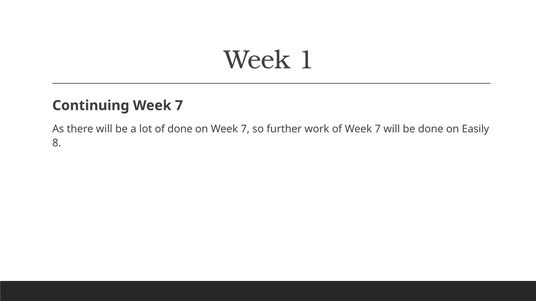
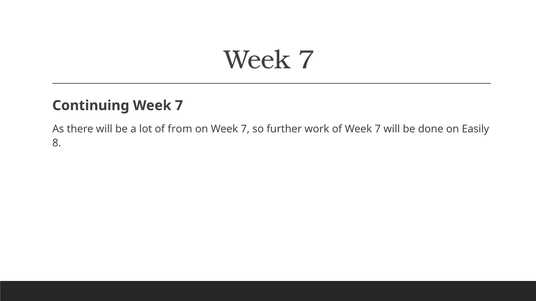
1 at (306, 60): 1 -> 7
of done: done -> from
